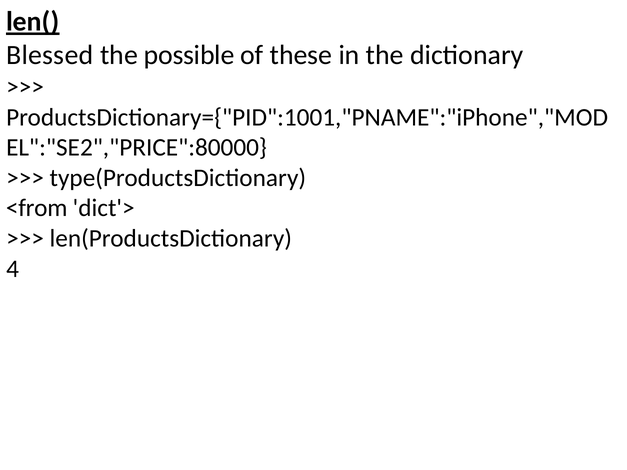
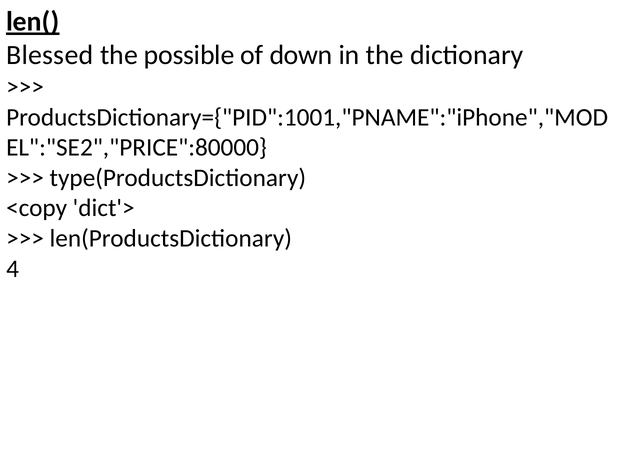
these: these -> down
<from: <from -> <copy
